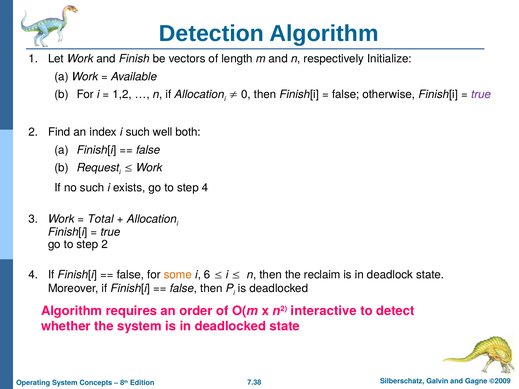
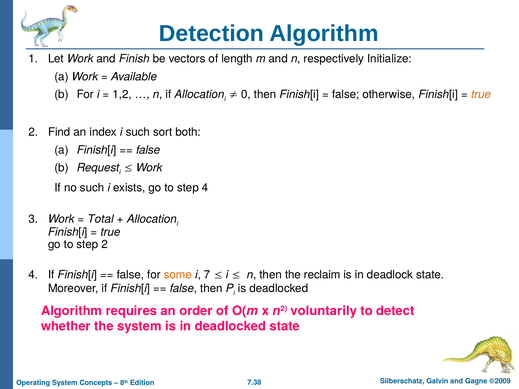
true at (481, 95) colour: purple -> orange
well: well -> sort
6: 6 -> 7
interactive: interactive -> voluntarily
